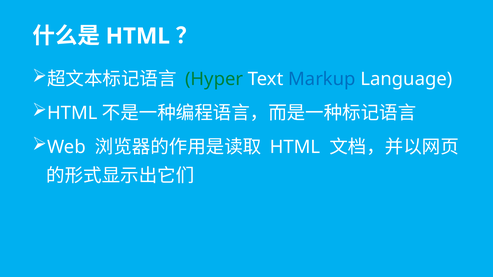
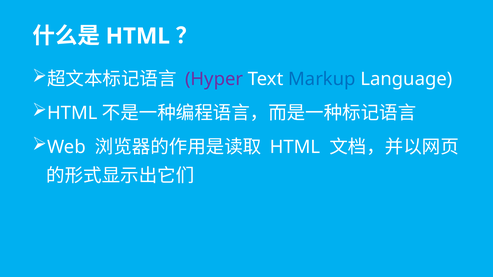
Hyper colour: green -> purple
